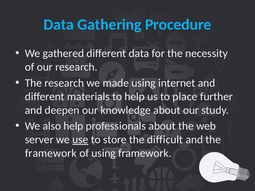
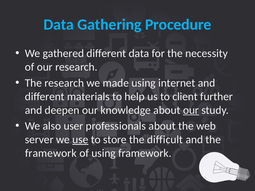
place: place -> client
our at (191, 110) underline: none -> present
also help: help -> user
